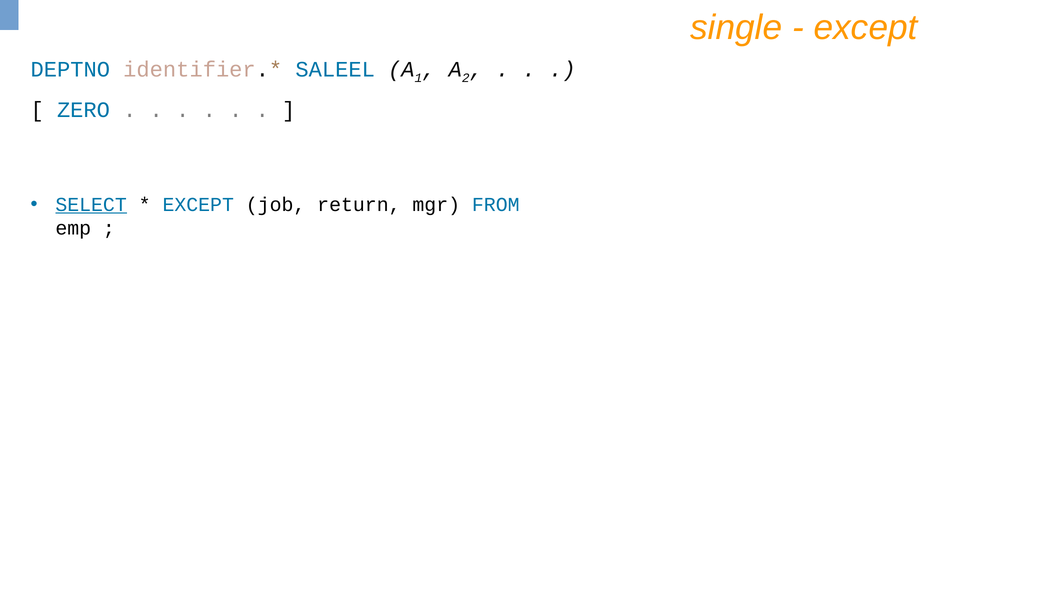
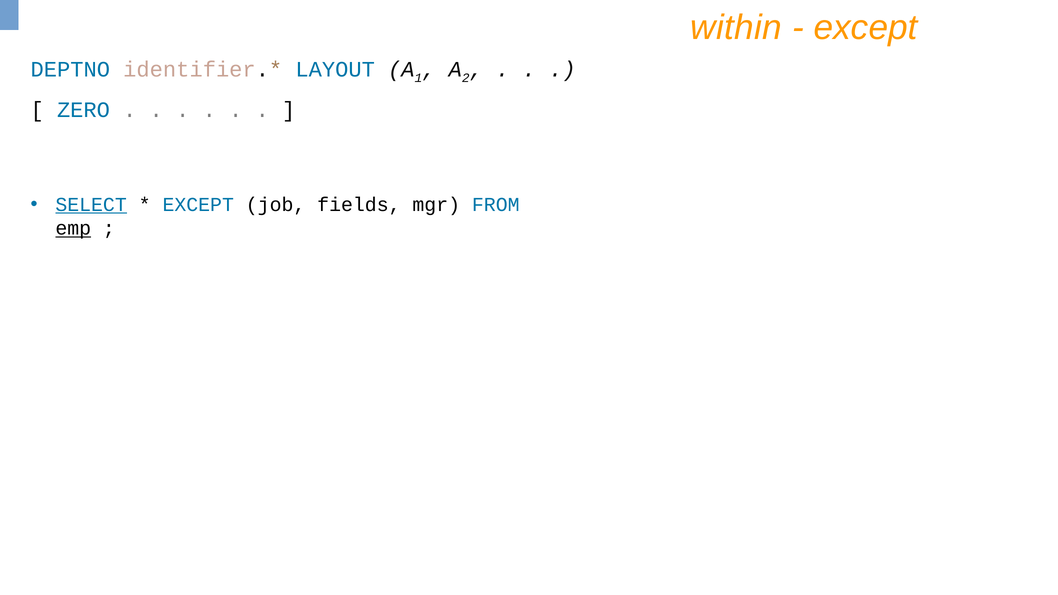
single: single -> within
SALEEL: SALEEL -> LAYOUT
return: return -> fields
emp underline: none -> present
